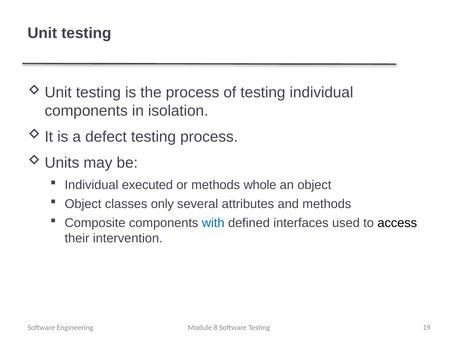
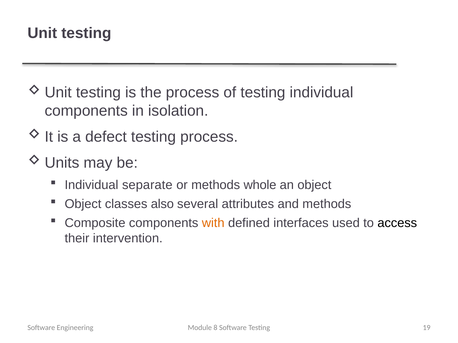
executed: executed -> separate
only: only -> also
with colour: blue -> orange
